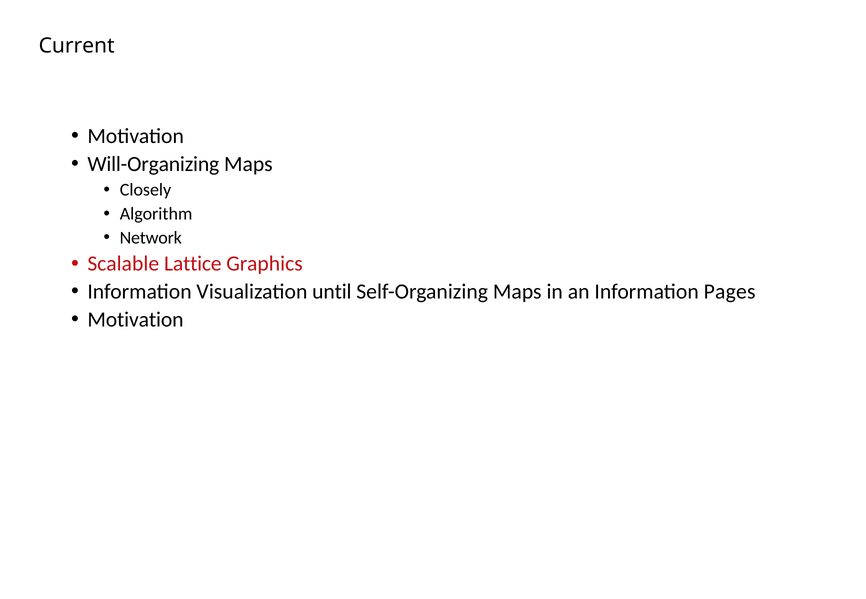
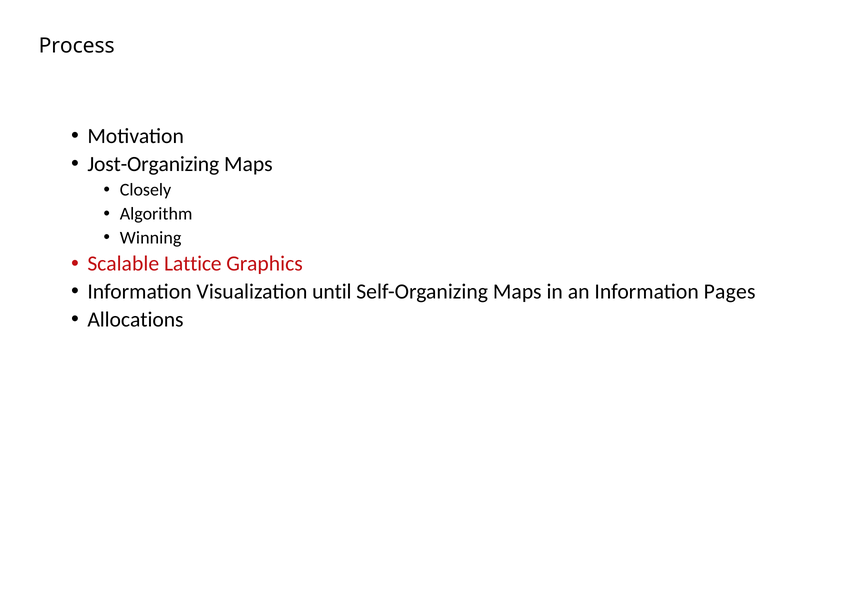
Current: Current -> Process
Will-Organizing: Will-Organizing -> Jost-Organizing
Network: Network -> Winning
Motivation at (135, 320): Motivation -> Allocations
